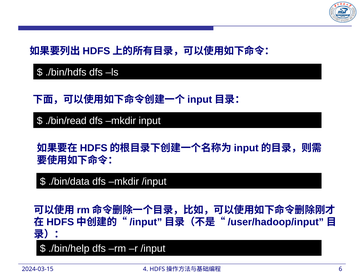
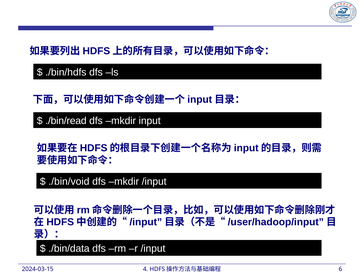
./bin/data: ./bin/data -> ./bin/void
./bin/help: ./bin/help -> ./bin/data
